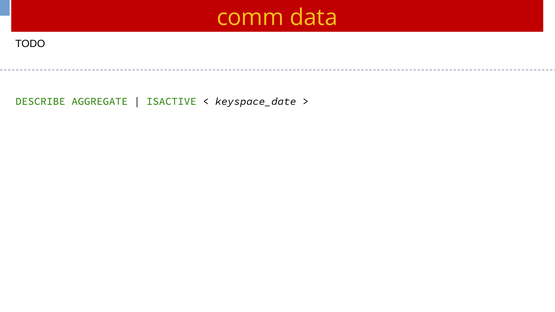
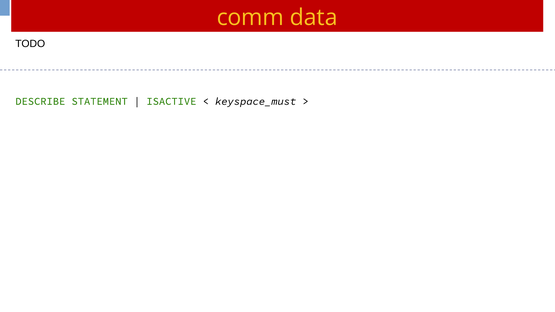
AGGREGATE: AGGREGATE -> STATEMENT
keyspace_date: keyspace_date -> keyspace_must
